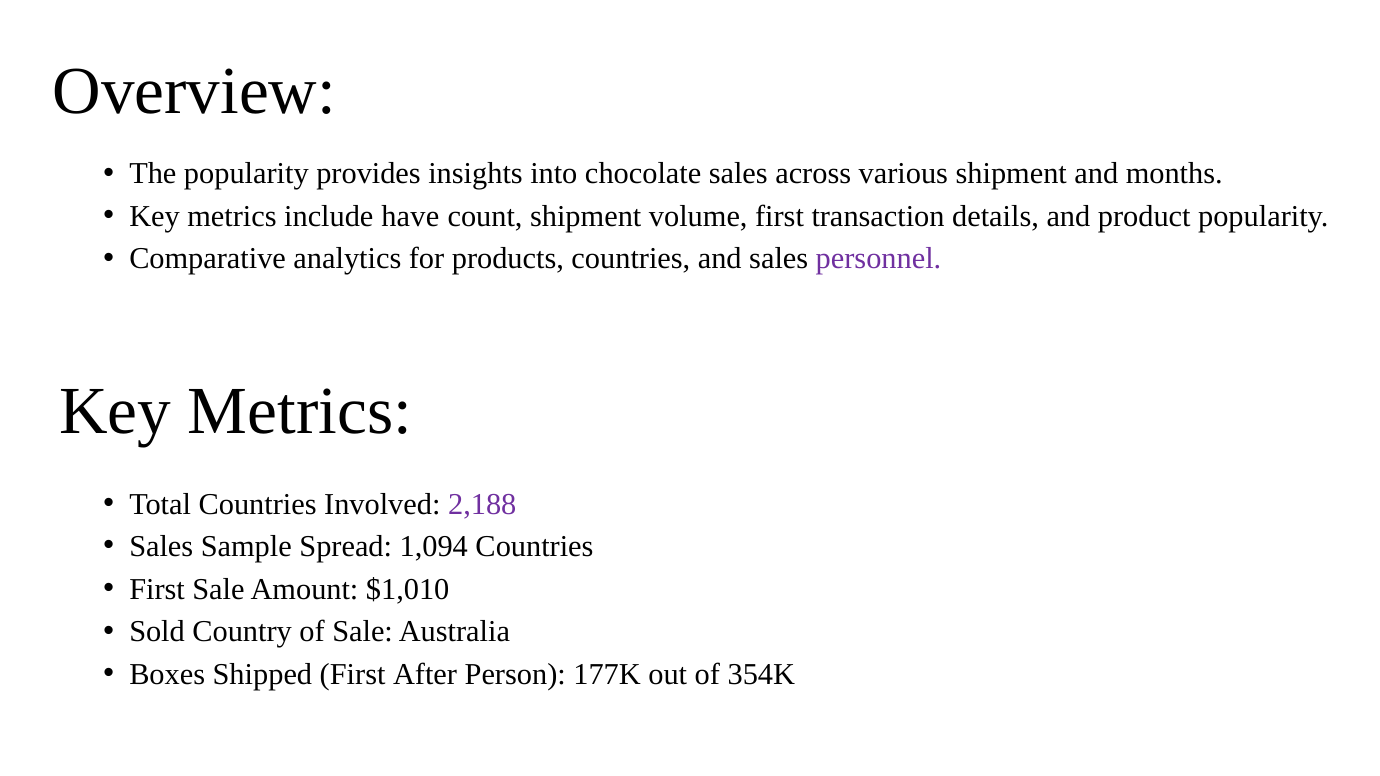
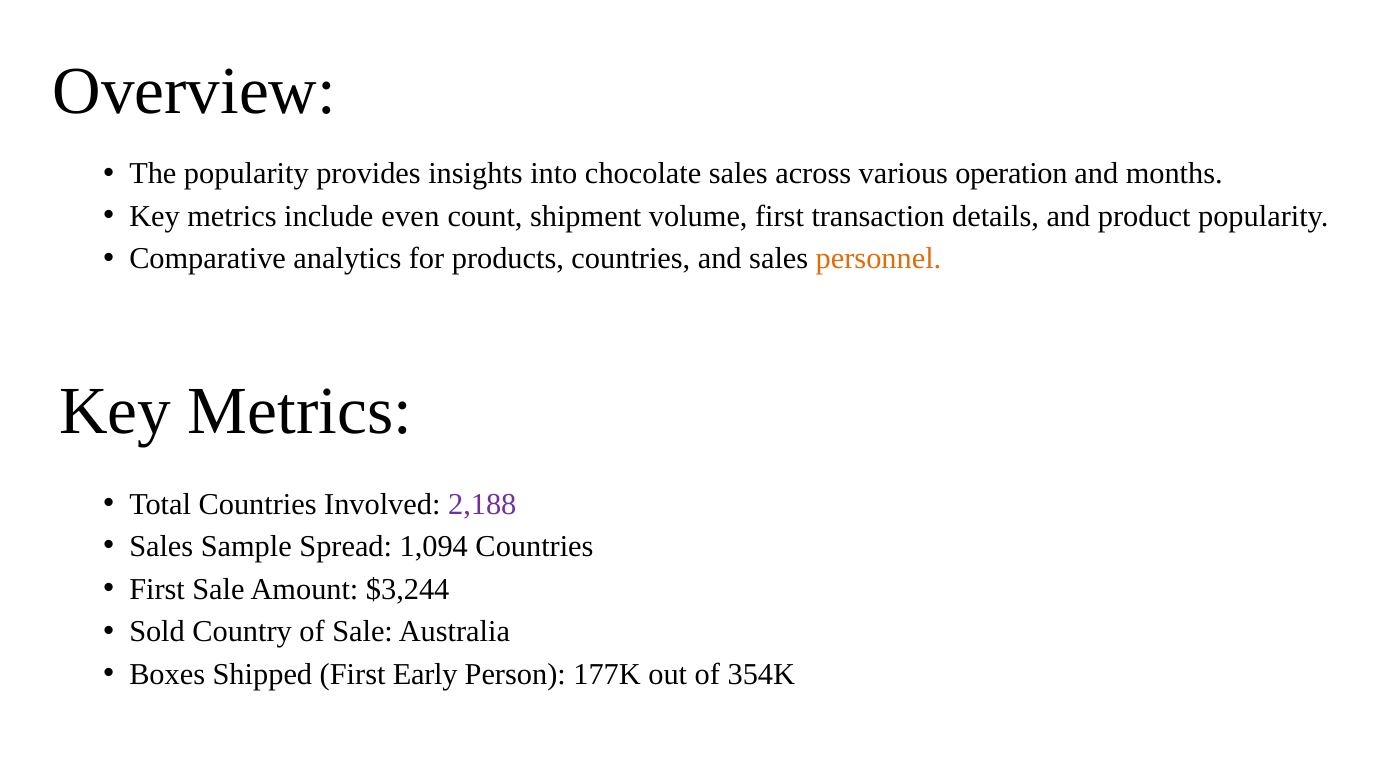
various shipment: shipment -> operation
have: have -> even
personnel colour: purple -> orange
$1,010: $1,010 -> $3,244
After: After -> Early
